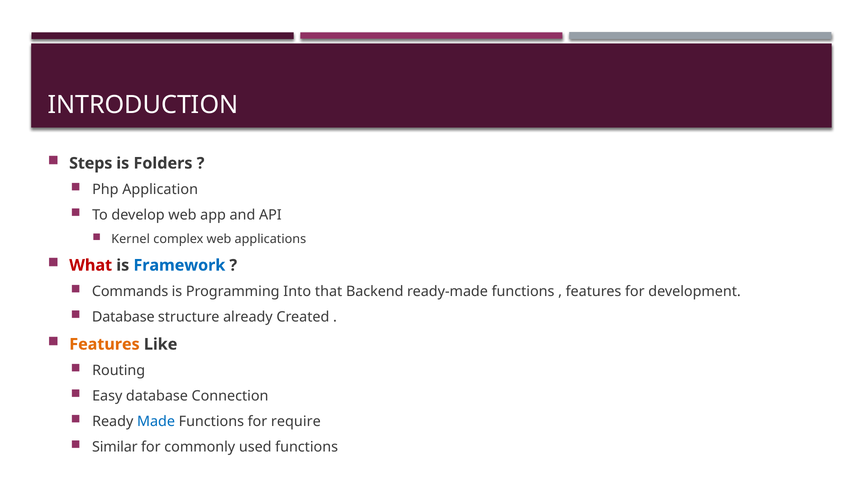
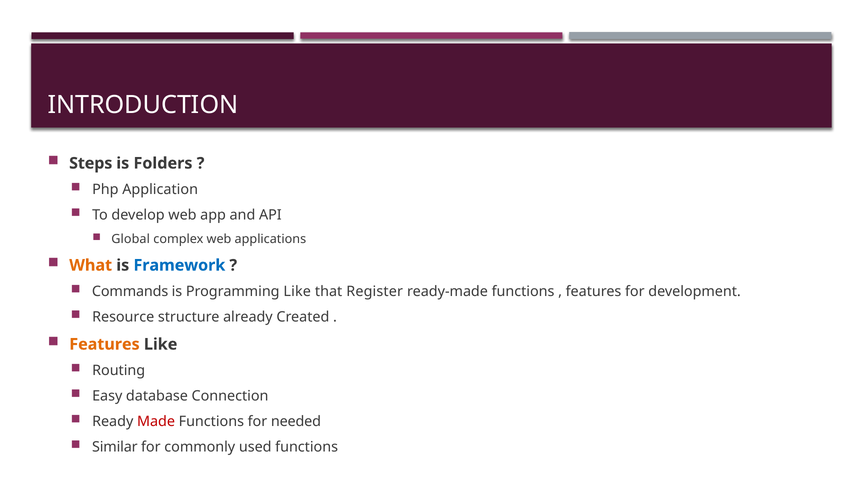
Kernel: Kernel -> Global
What colour: red -> orange
Programming Into: Into -> Like
Backend: Backend -> Register
Database at (123, 318): Database -> Resource
Made colour: blue -> red
require: require -> needed
